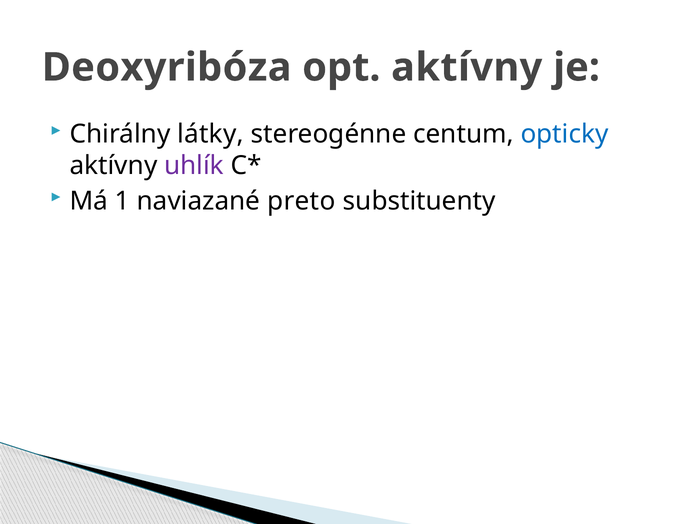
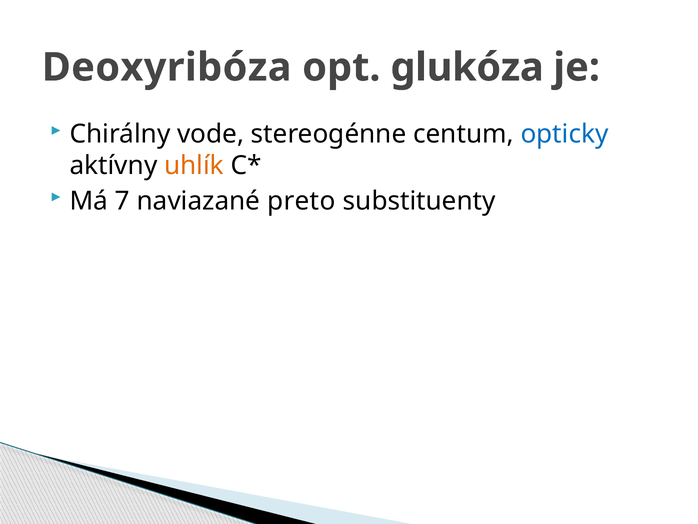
opt aktívny: aktívny -> glukóza
látky: látky -> vode
uhlík colour: purple -> orange
1: 1 -> 7
